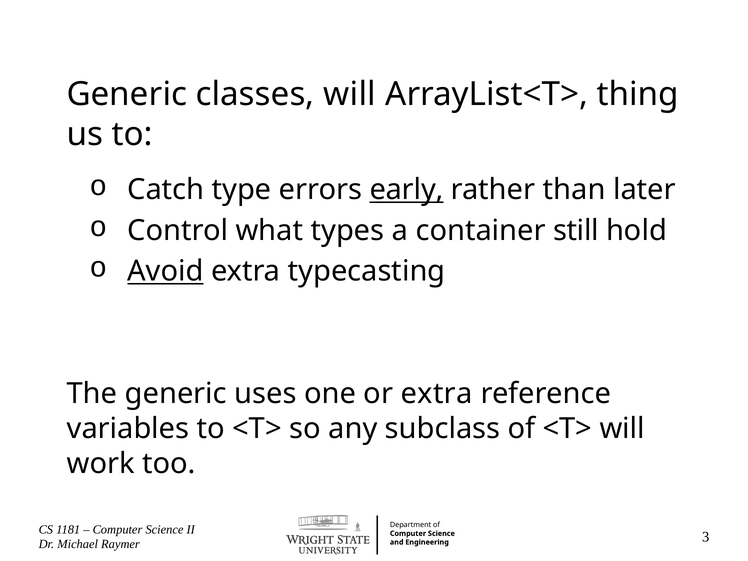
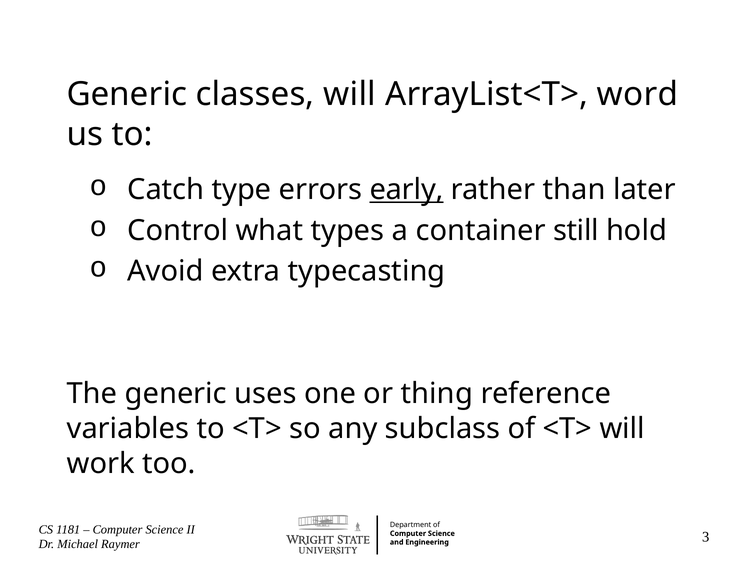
thing: thing -> word
Avoid underline: present -> none
or extra: extra -> thing
